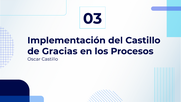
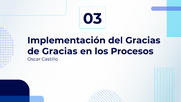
del Castillo: Castillo -> Gracias
